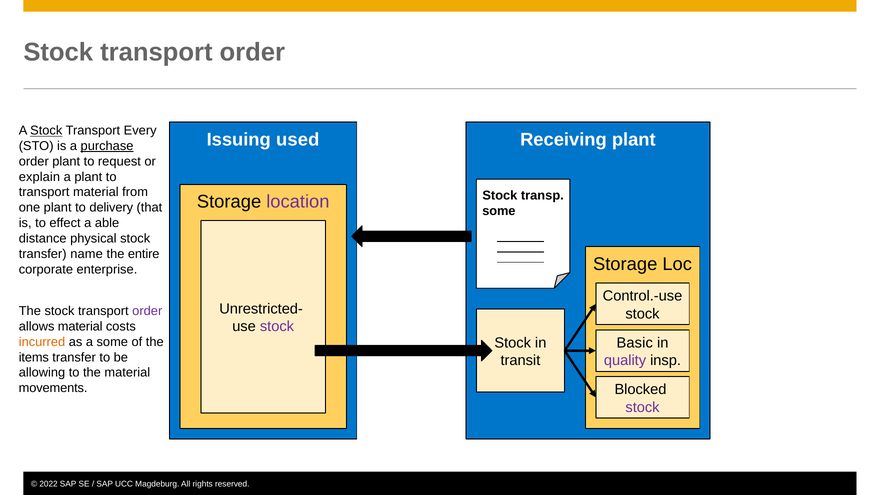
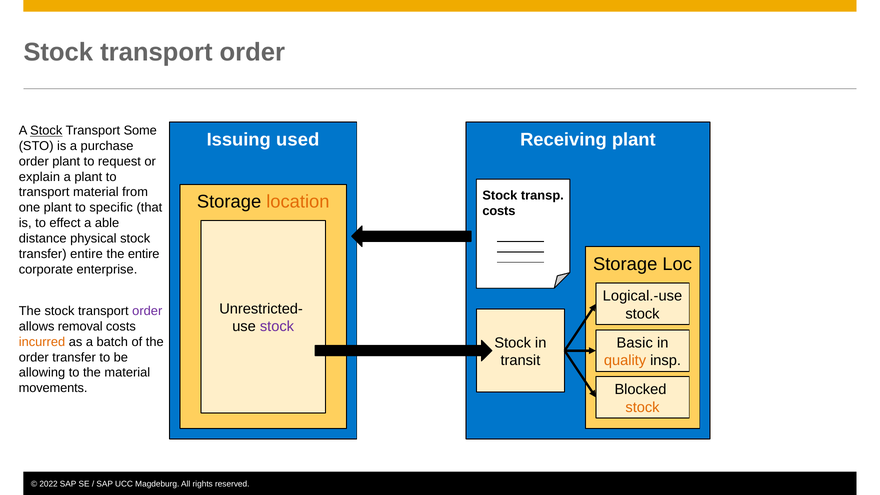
Every: Every -> Some
purchase underline: present -> none
location colour: purple -> orange
delivery: delivery -> specific
some at (499, 211): some -> costs
transfer name: name -> entire
Control.-use: Control.-use -> Logical.-use
allows material: material -> removal
a some: some -> batch
items at (34, 357): items -> order
quality colour: purple -> orange
stock at (643, 407) colour: purple -> orange
